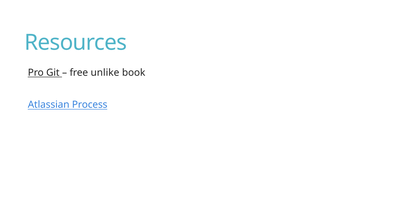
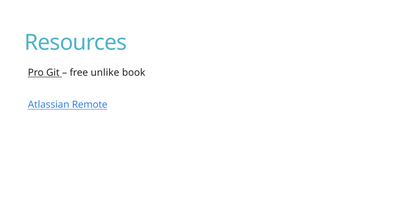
Process: Process -> Remote
